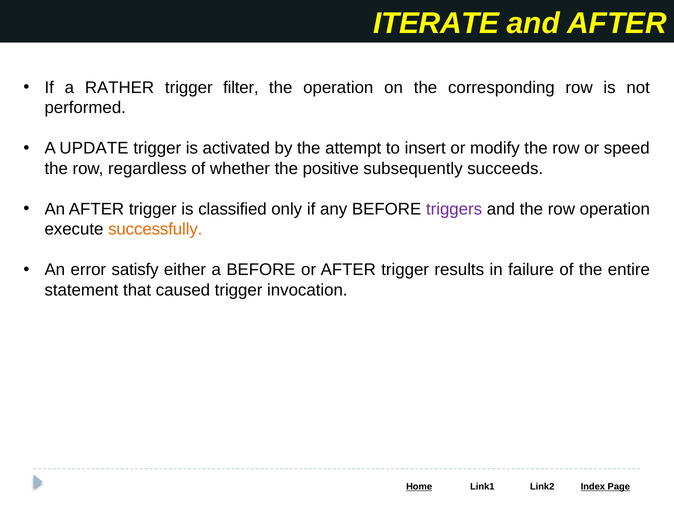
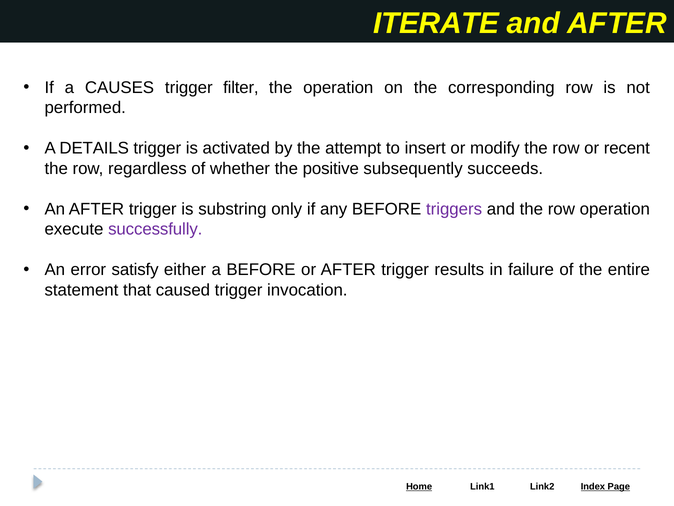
RATHER: RATHER -> CAUSES
UPDATE: UPDATE -> DETAILS
speed: speed -> recent
classified: classified -> substring
successfully colour: orange -> purple
